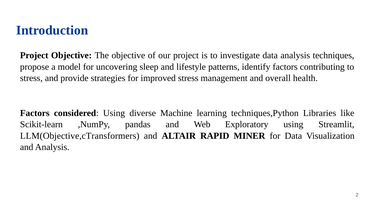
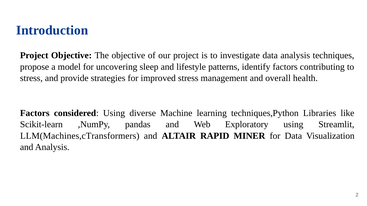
LLM(Objective,cTransformers: LLM(Objective,cTransformers -> LLM(Machines,cTransformers
